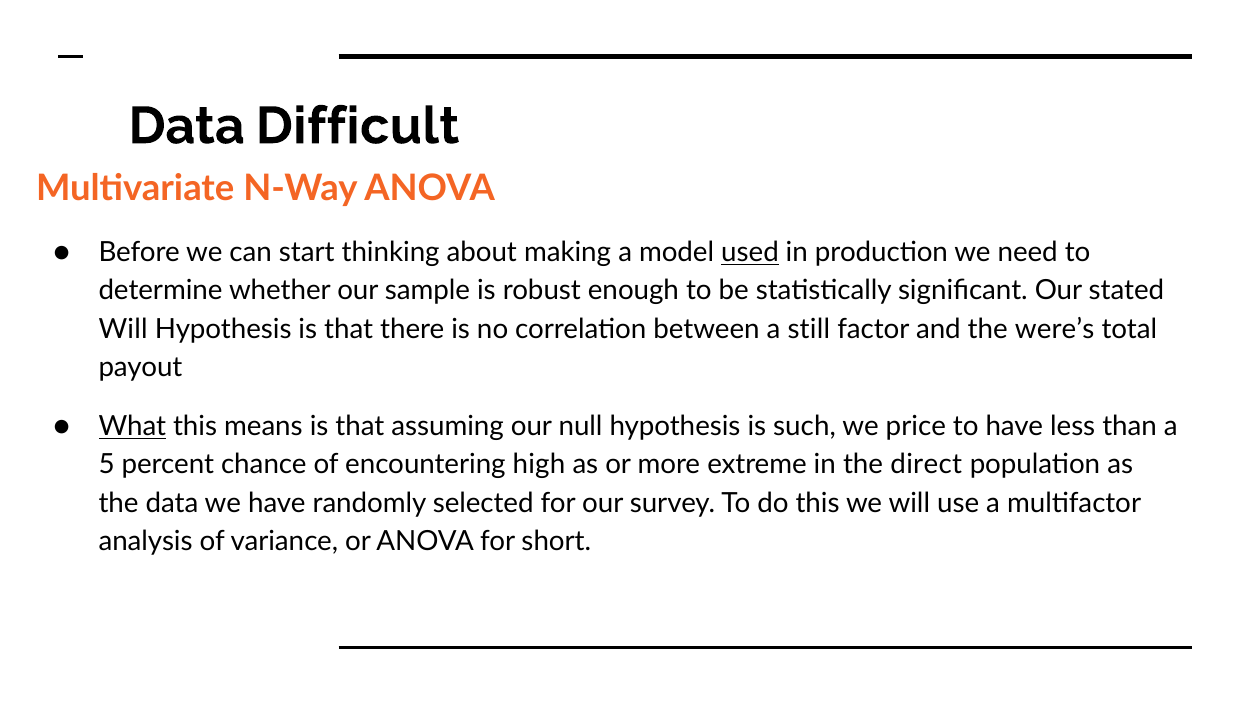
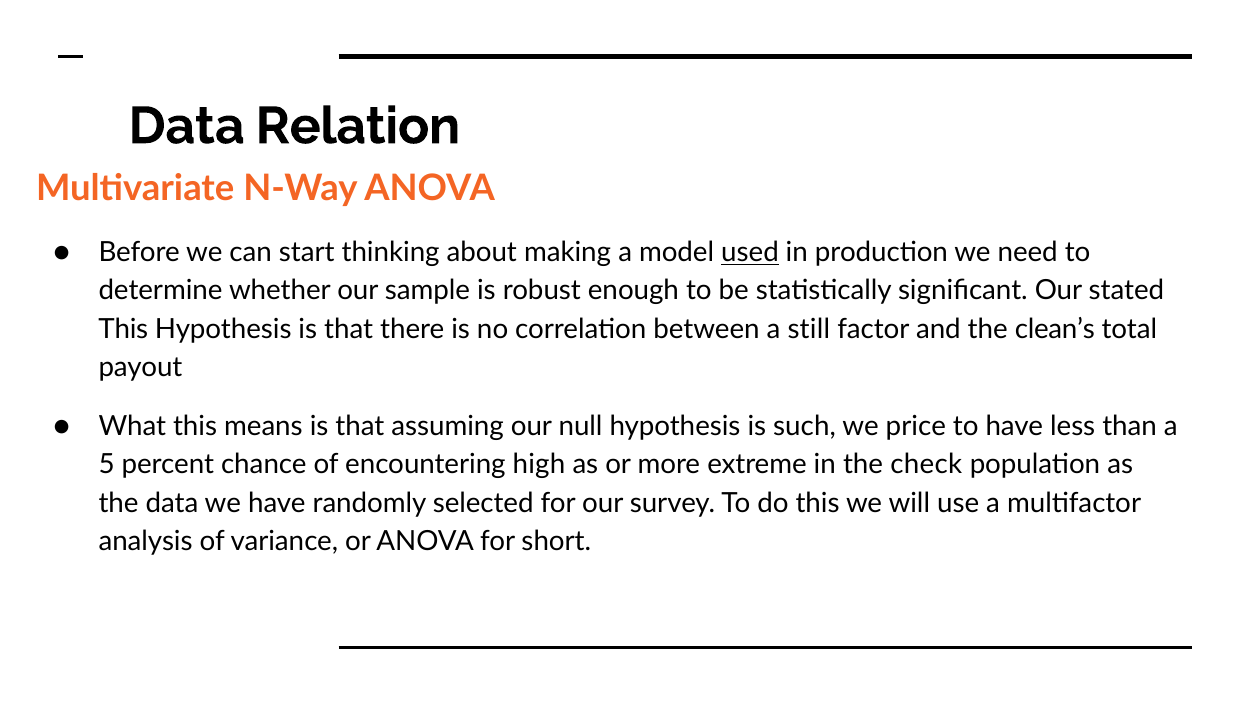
Difficult: Difficult -> Relation
Will at (123, 329): Will -> This
were’s: were’s -> clean’s
What underline: present -> none
direct: direct -> check
